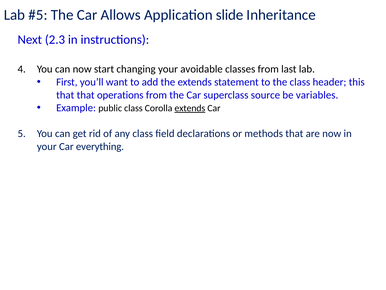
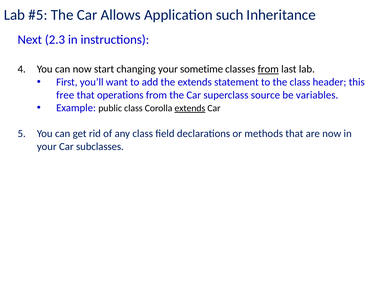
slide: slide -> such
avoidable: avoidable -> sometime
from at (268, 69) underline: none -> present
that at (65, 95): that -> free
everything: everything -> subclasses
